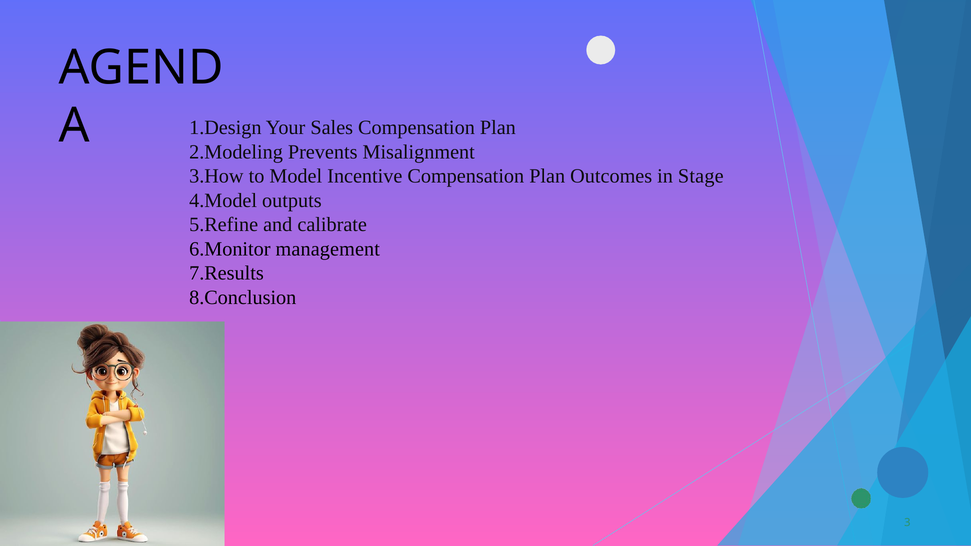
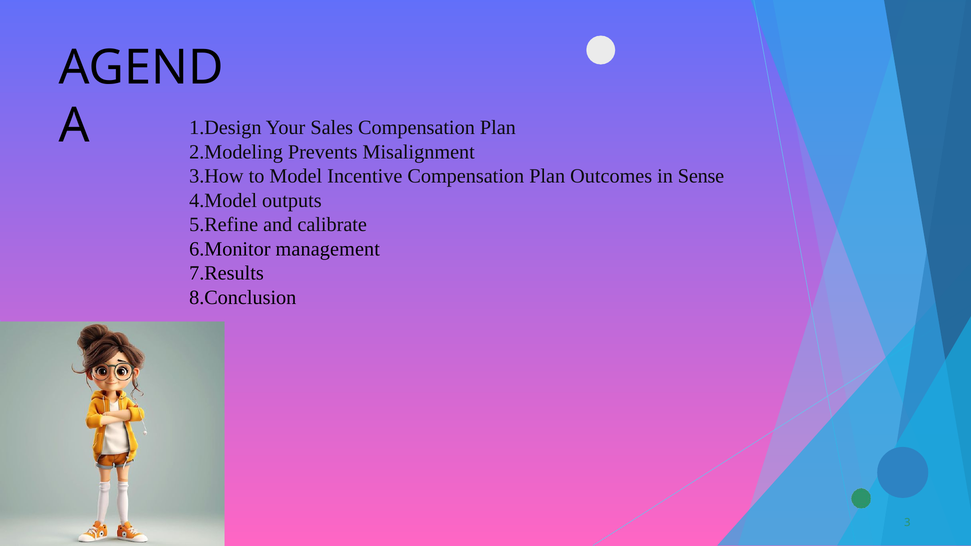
Stage: Stage -> Sense
